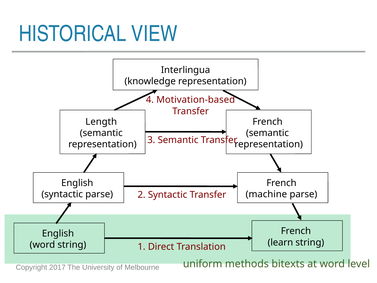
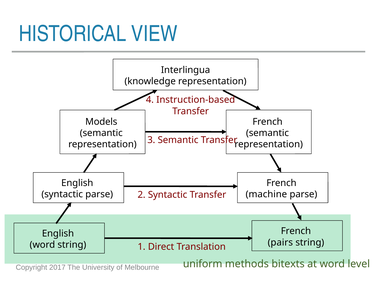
Motivation-based: Motivation-based -> Instruction-based
Length: Length -> Models
learn: learn -> pairs
